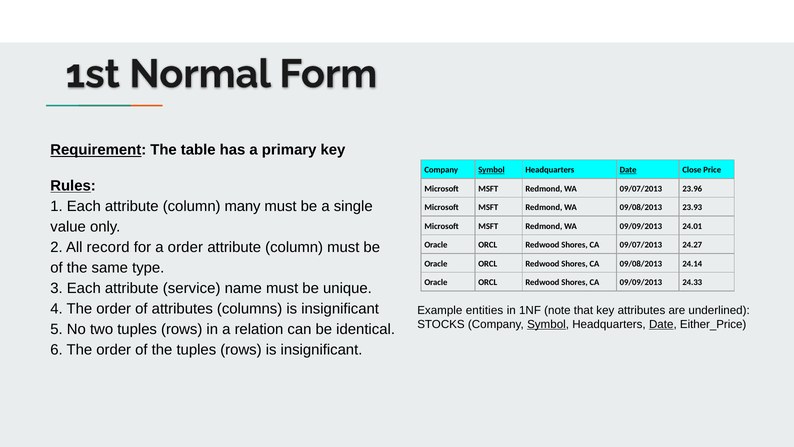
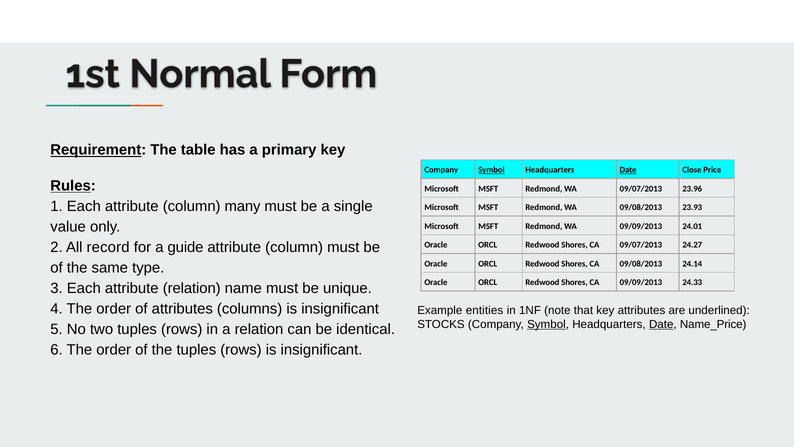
a order: order -> guide
attribute service: service -> relation
Either_Price: Either_Price -> Name_Price
